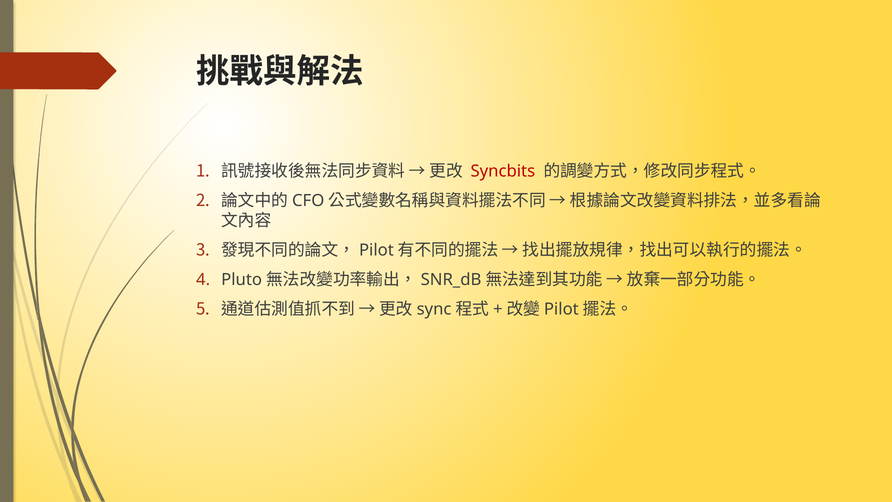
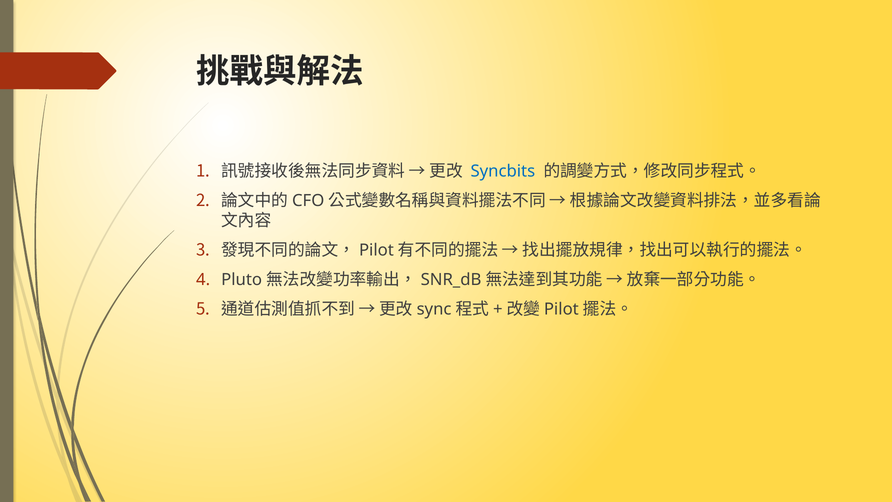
Syncbits colour: red -> blue
